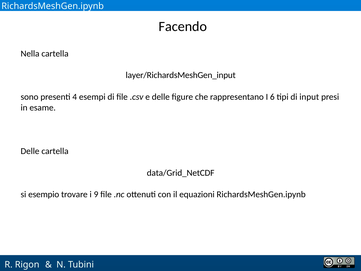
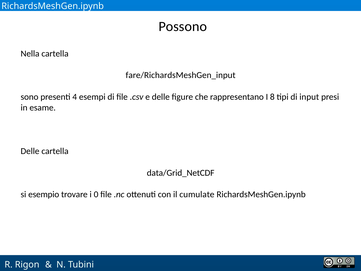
Facendo: Facendo -> Possono
layer/RichardsMeshGen_input: layer/RichardsMeshGen_input -> fare/RichardsMeshGen_input
6: 6 -> 8
9: 9 -> 0
equazioni: equazioni -> cumulate
